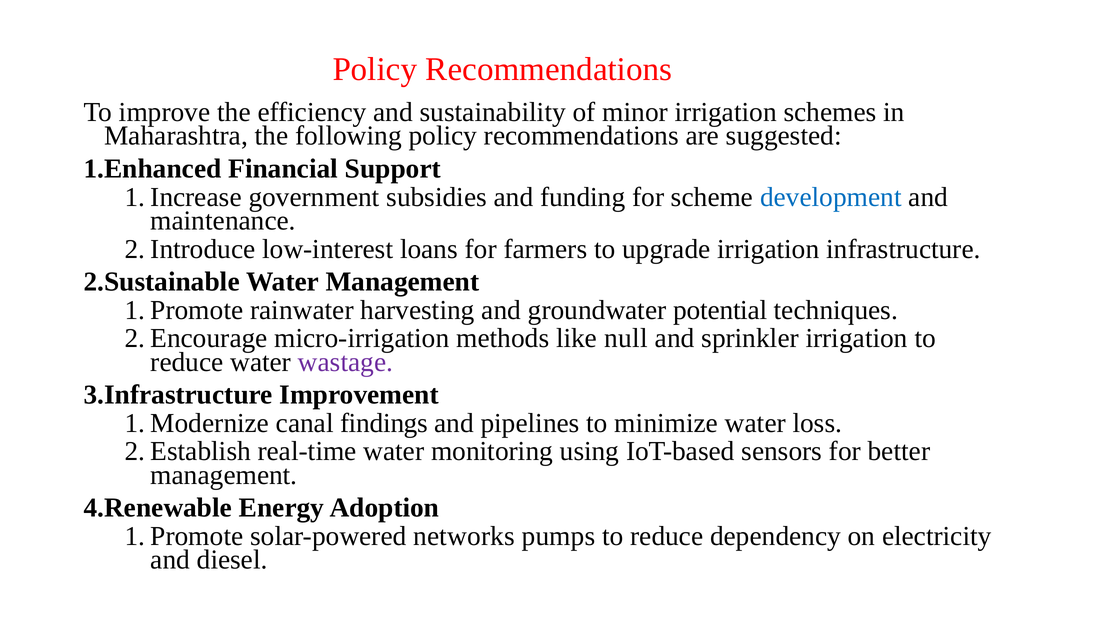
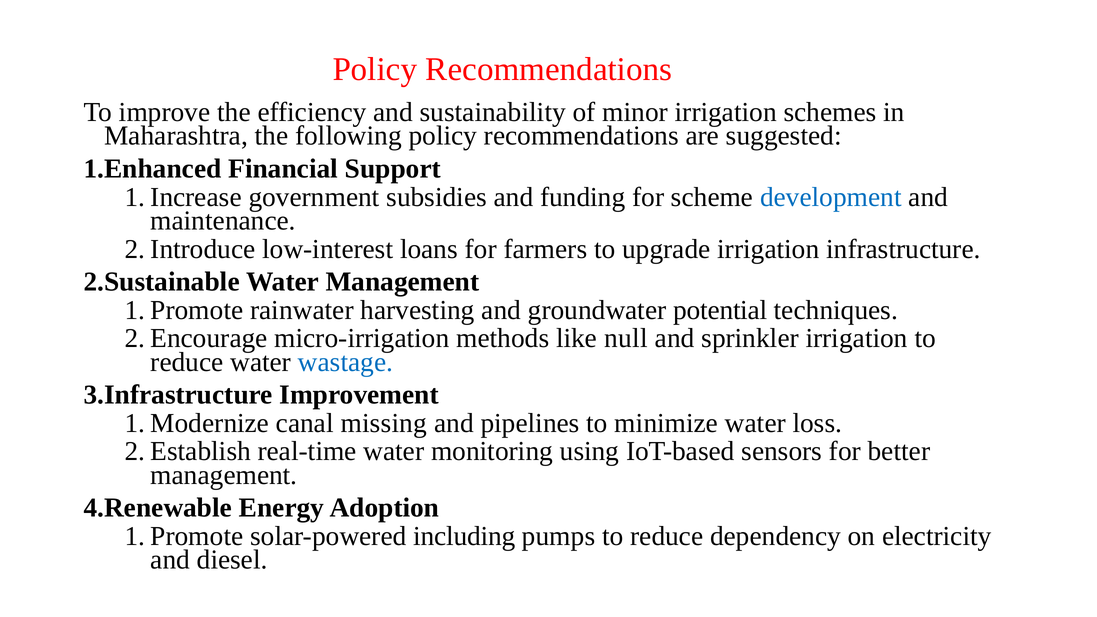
wastage colour: purple -> blue
findings: findings -> missing
networks: networks -> including
